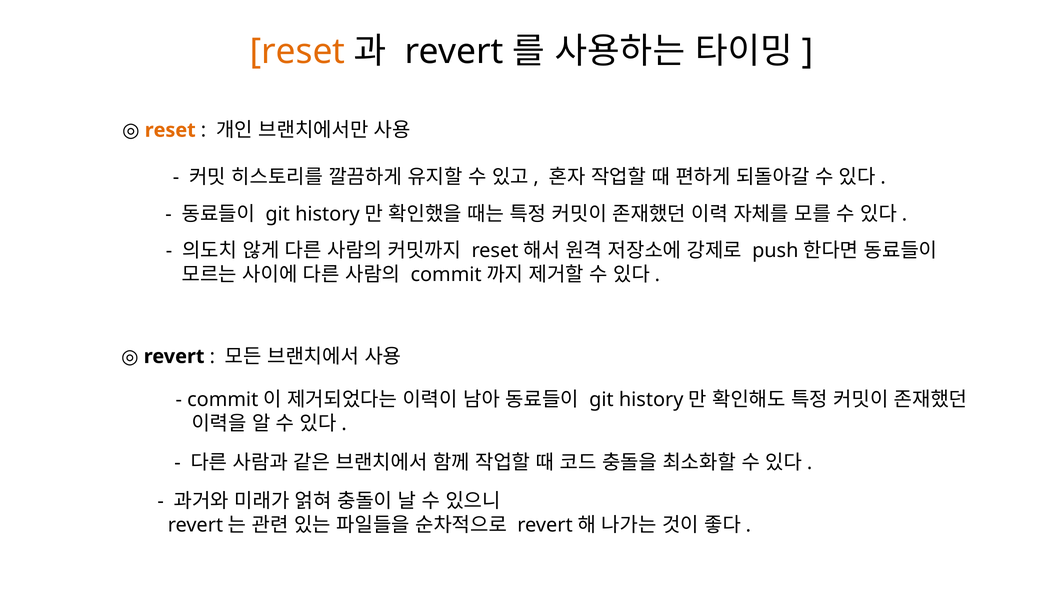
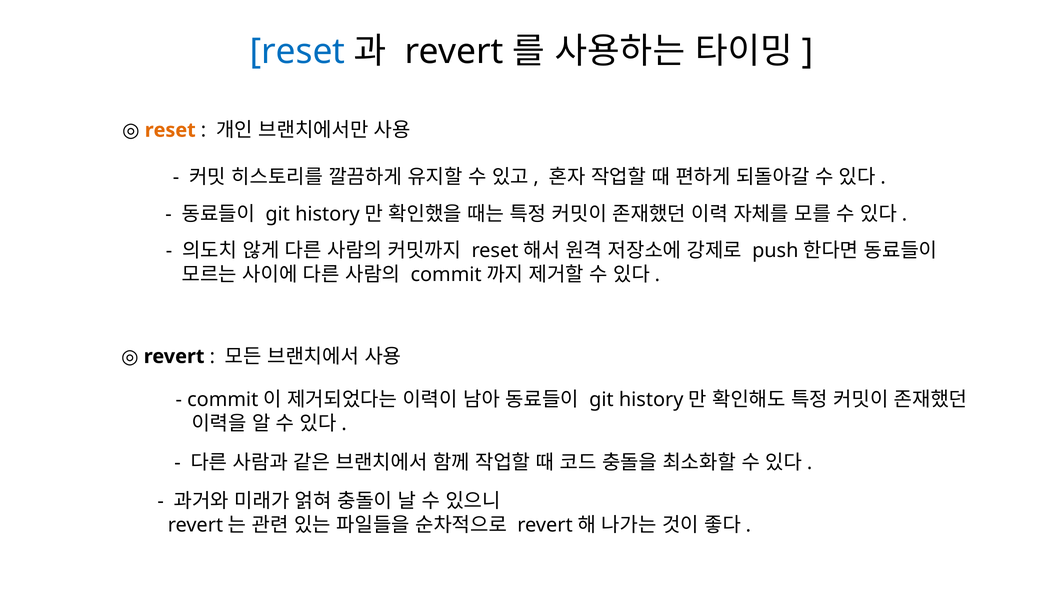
reset at (298, 52) colour: orange -> blue
